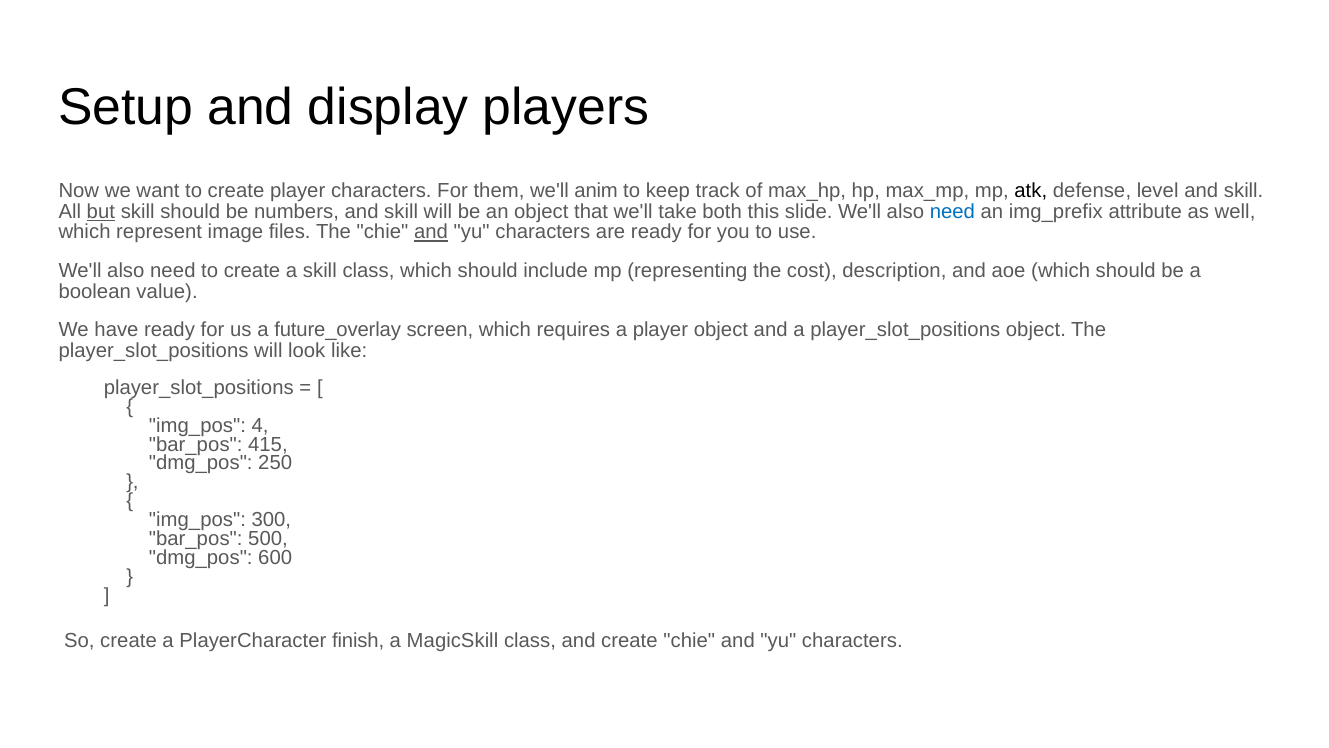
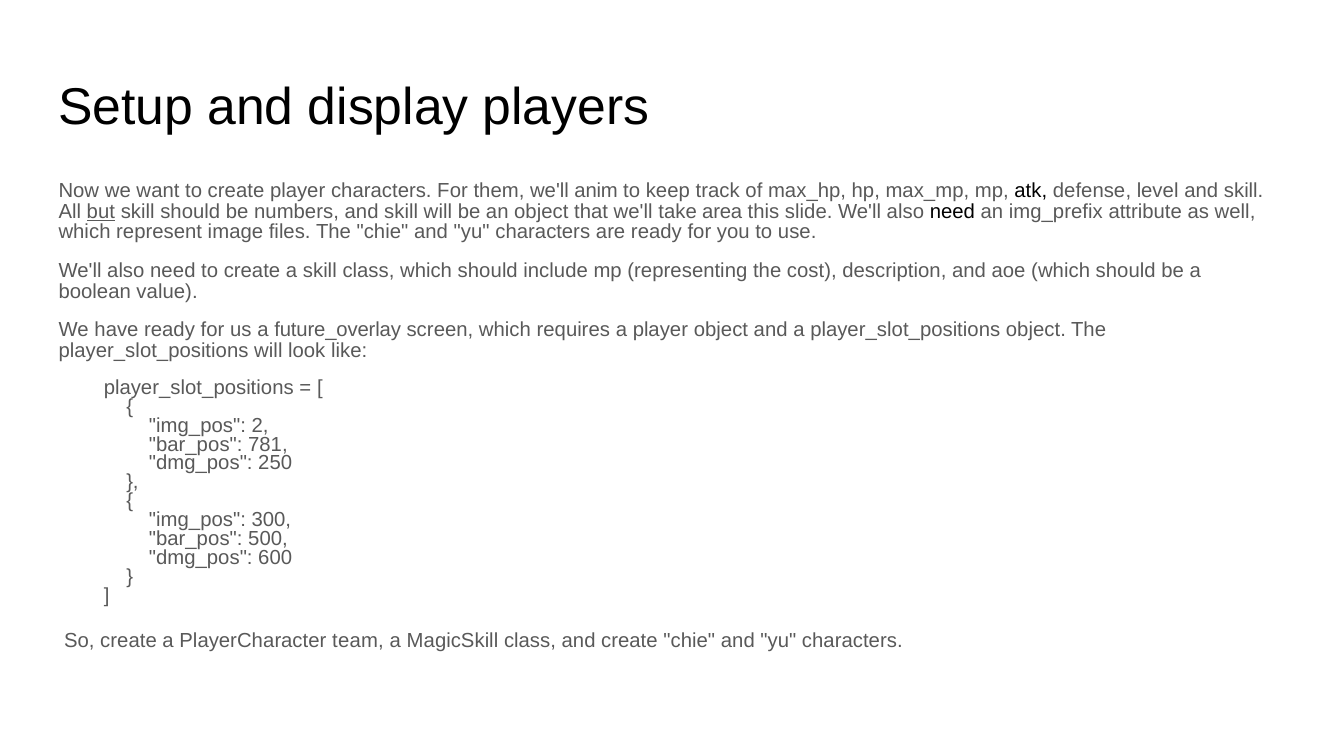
both: both -> area
need at (952, 211) colour: blue -> black
and at (431, 232) underline: present -> none
4: 4 -> 2
415: 415 -> 781
finish: finish -> team
